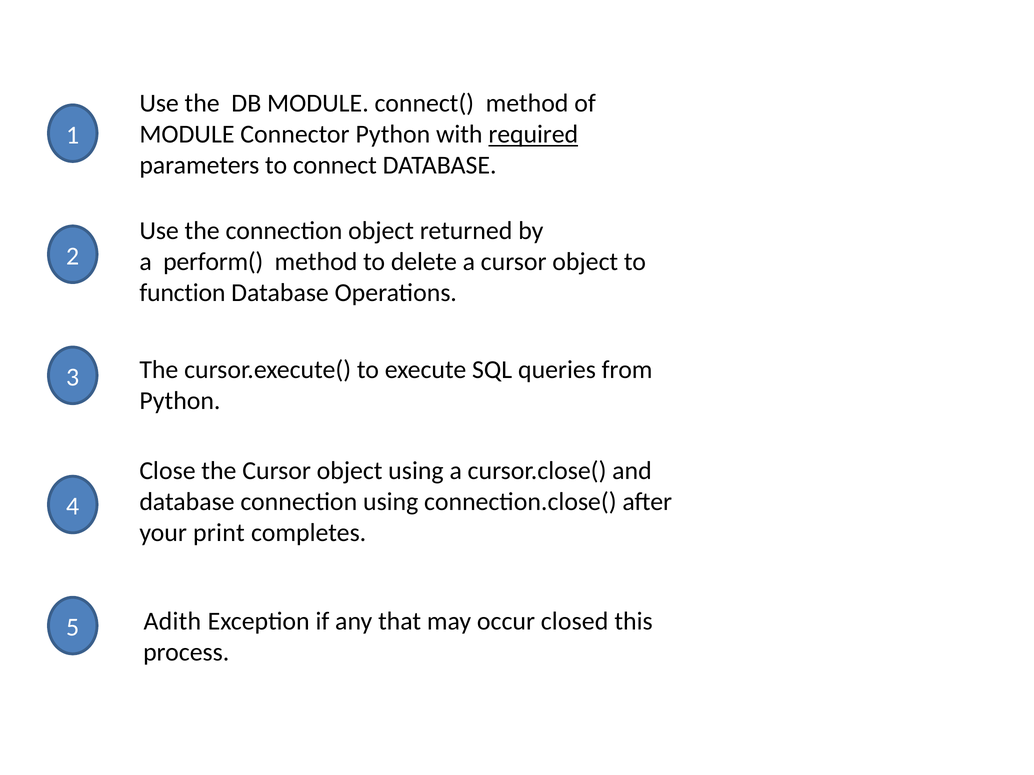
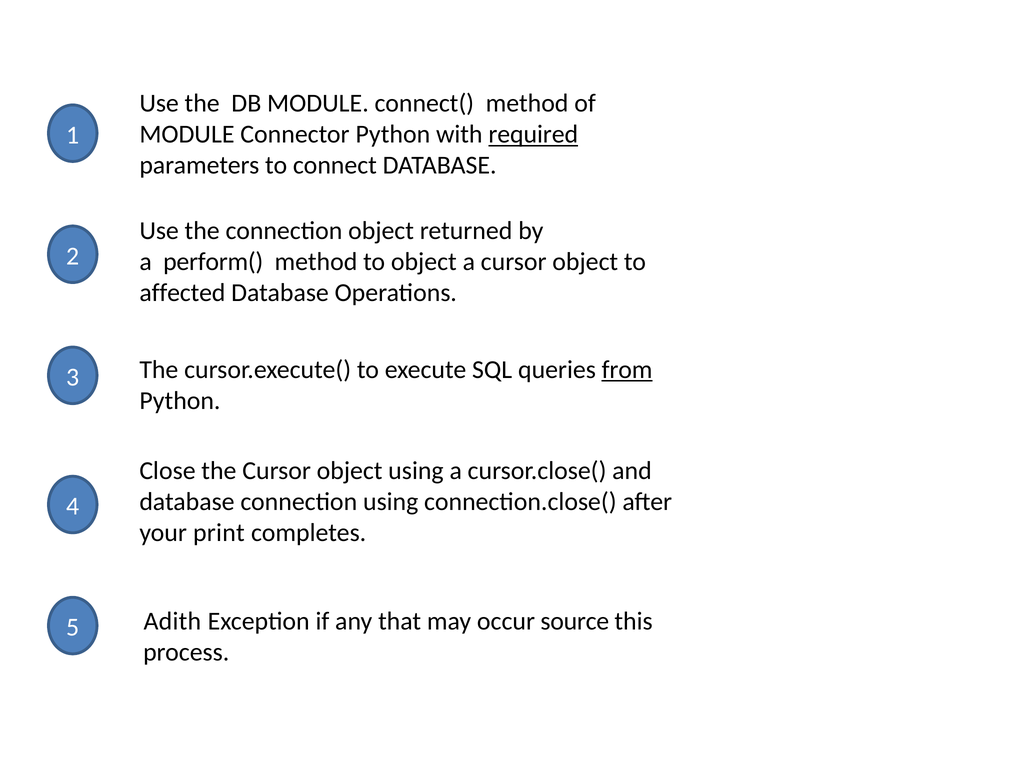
to delete: delete -> object
function: function -> affected
from underline: none -> present
closed: closed -> source
